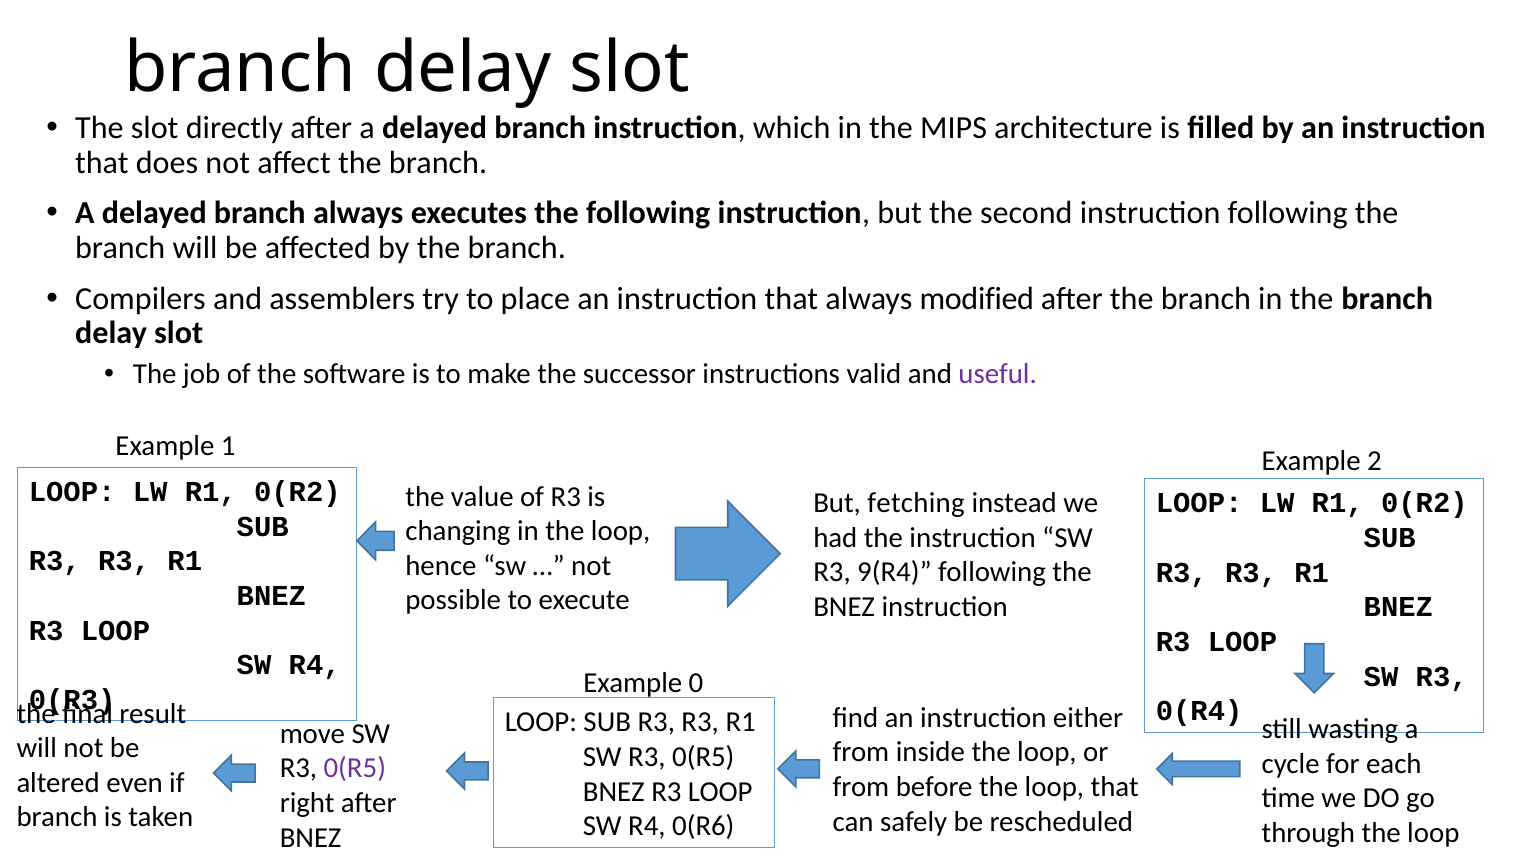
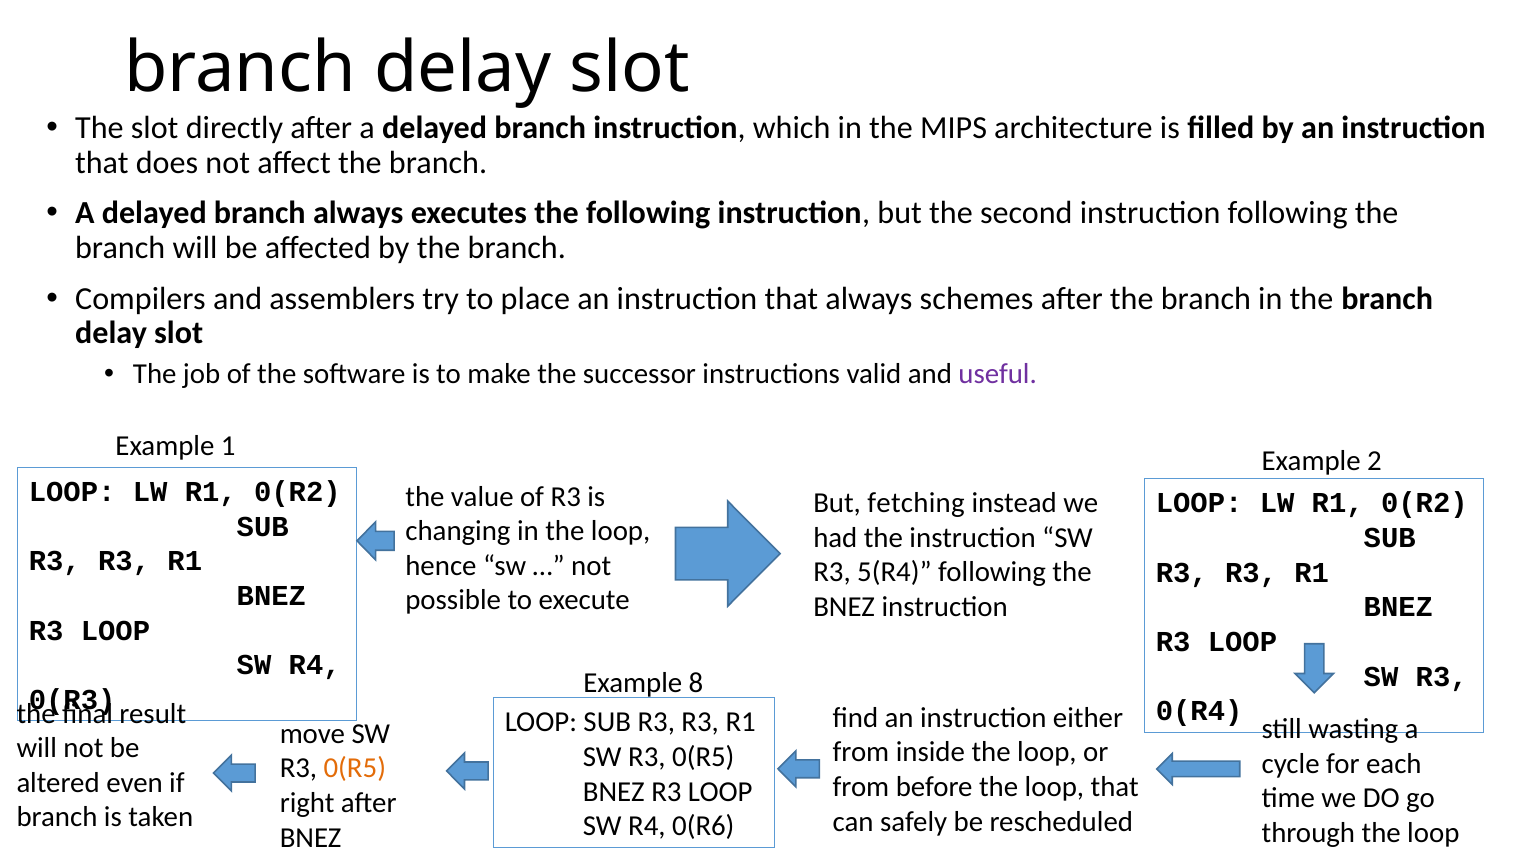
modified: modified -> schemes
9(R4: 9(R4 -> 5(R4
0: 0 -> 8
0(R5 at (355, 769) colour: purple -> orange
